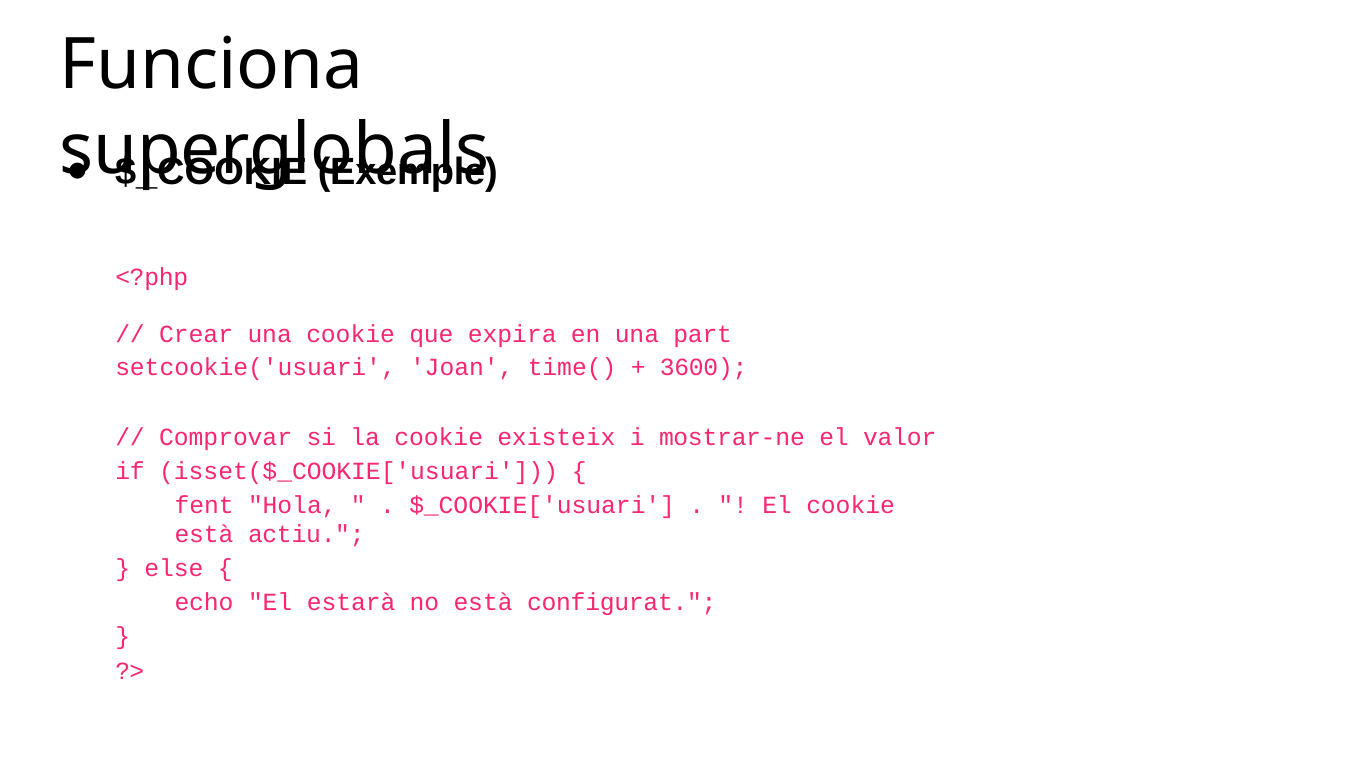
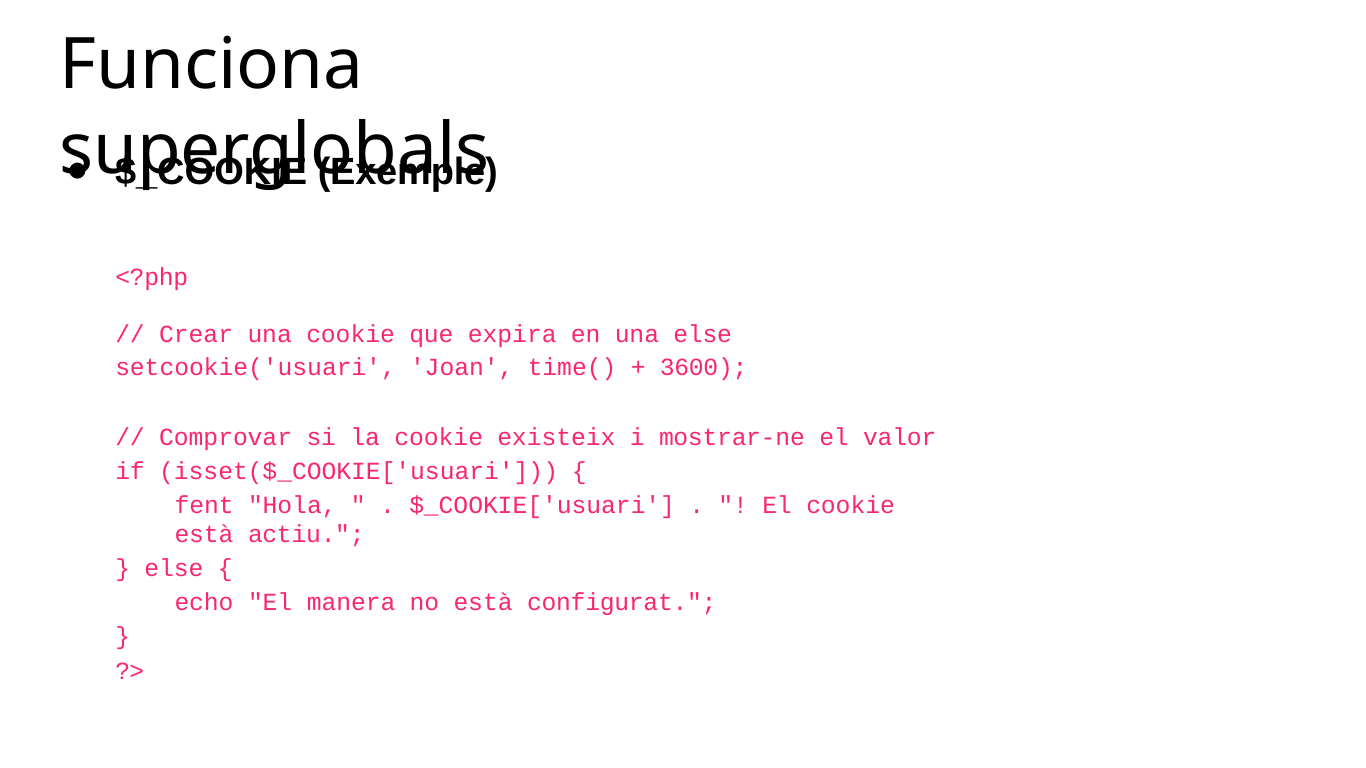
una part: part -> else
estarà: estarà -> manera
